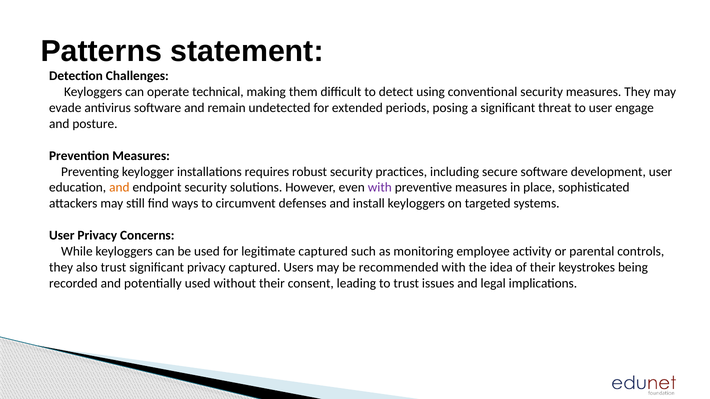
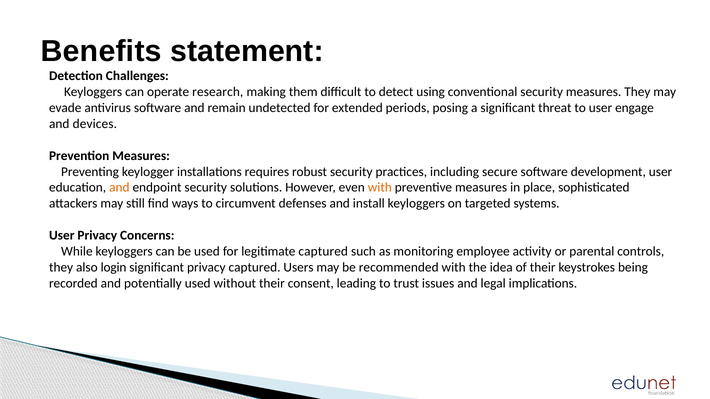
Patterns: Patterns -> Benefits
technical: technical -> research
posture: posture -> devices
with at (380, 188) colour: purple -> orange
also trust: trust -> login
